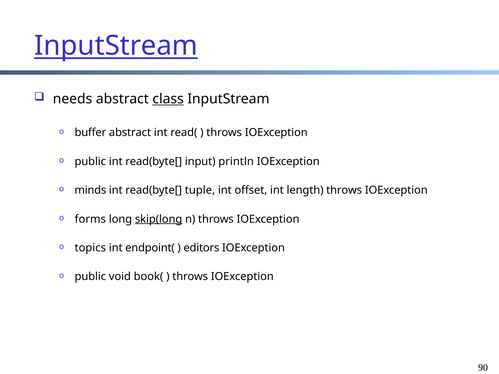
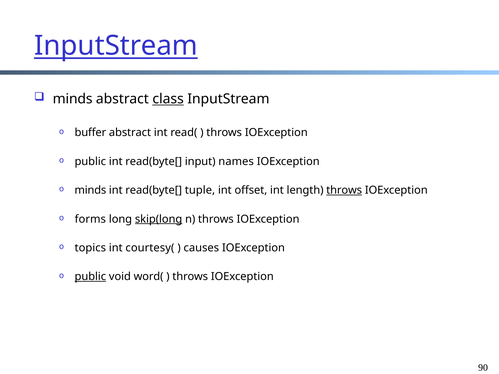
needs at (73, 99): needs -> minds
println: println -> names
throws at (344, 190) underline: none -> present
endpoint(: endpoint( -> courtesy(
editors: editors -> causes
public at (90, 277) underline: none -> present
book(: book( -> word(
